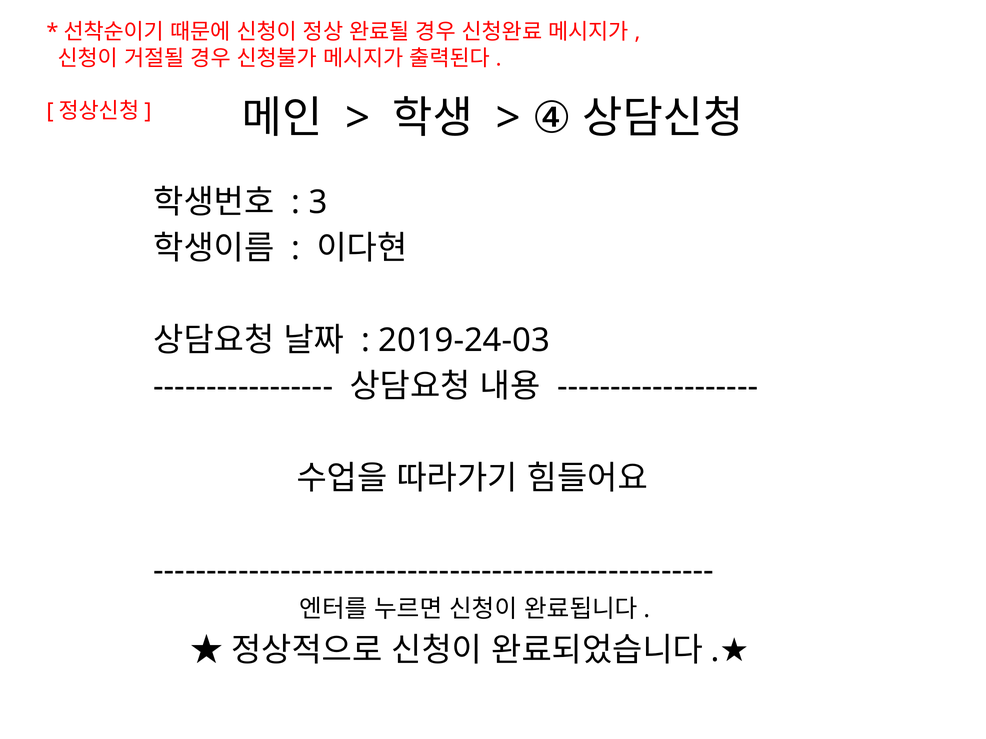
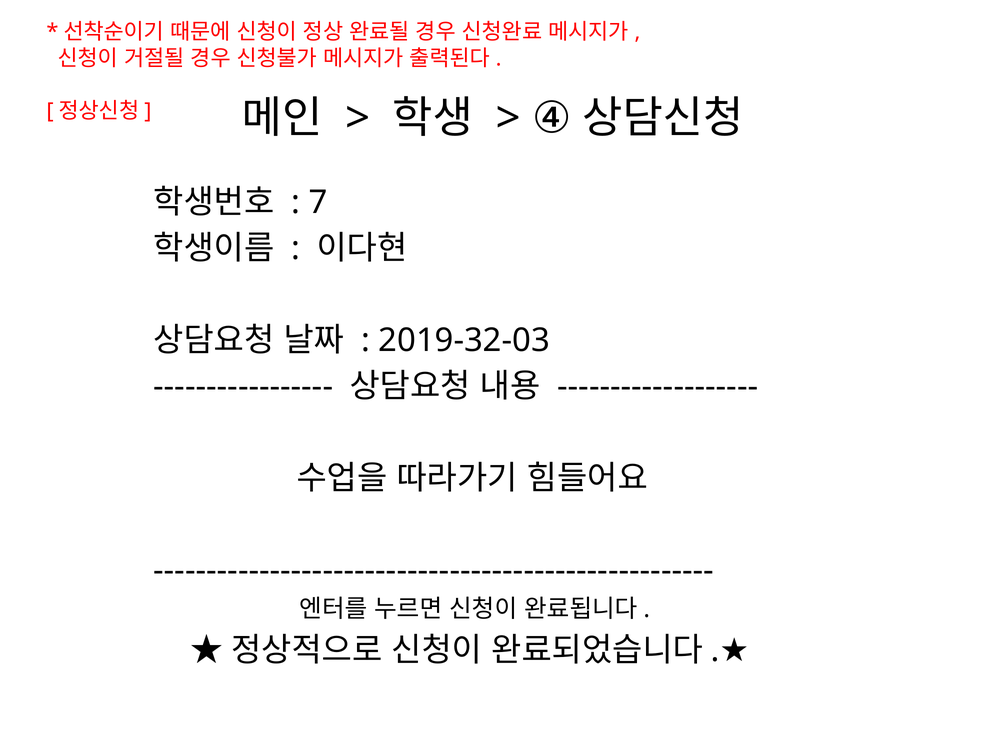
3: 3 -> 7
2019-24-03: 2019-24-03 -> 2019-32-03
